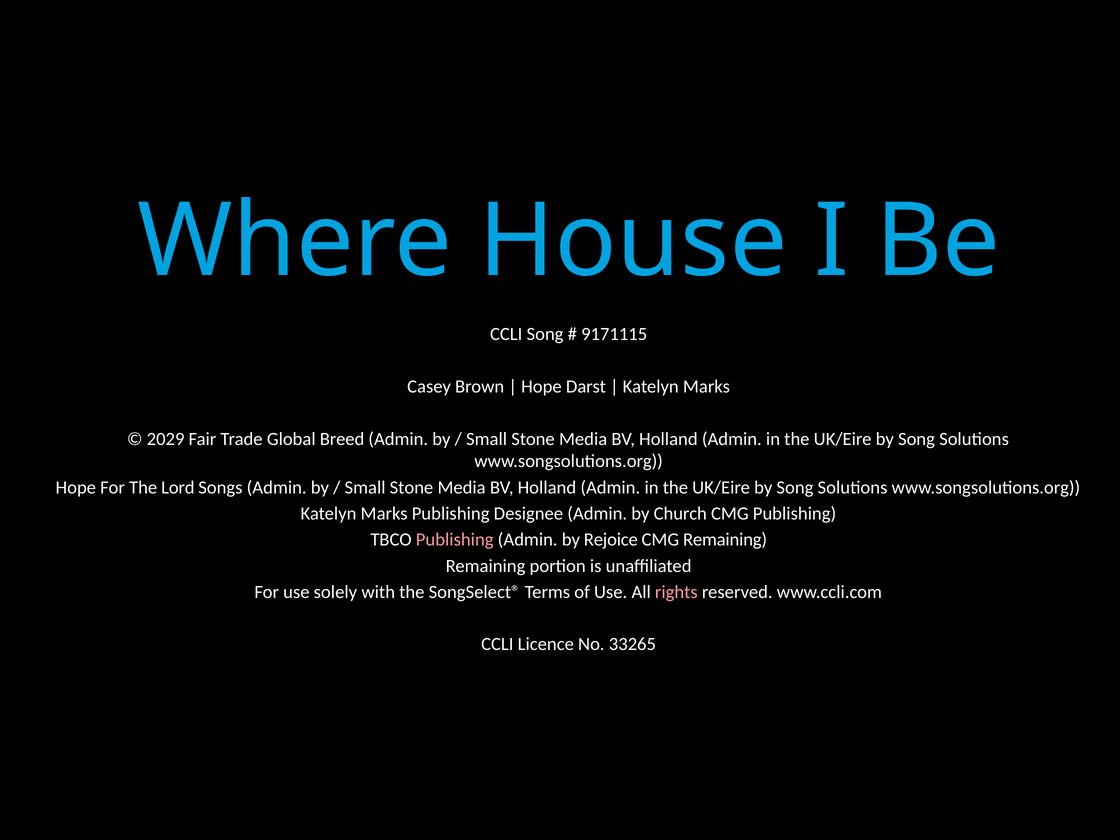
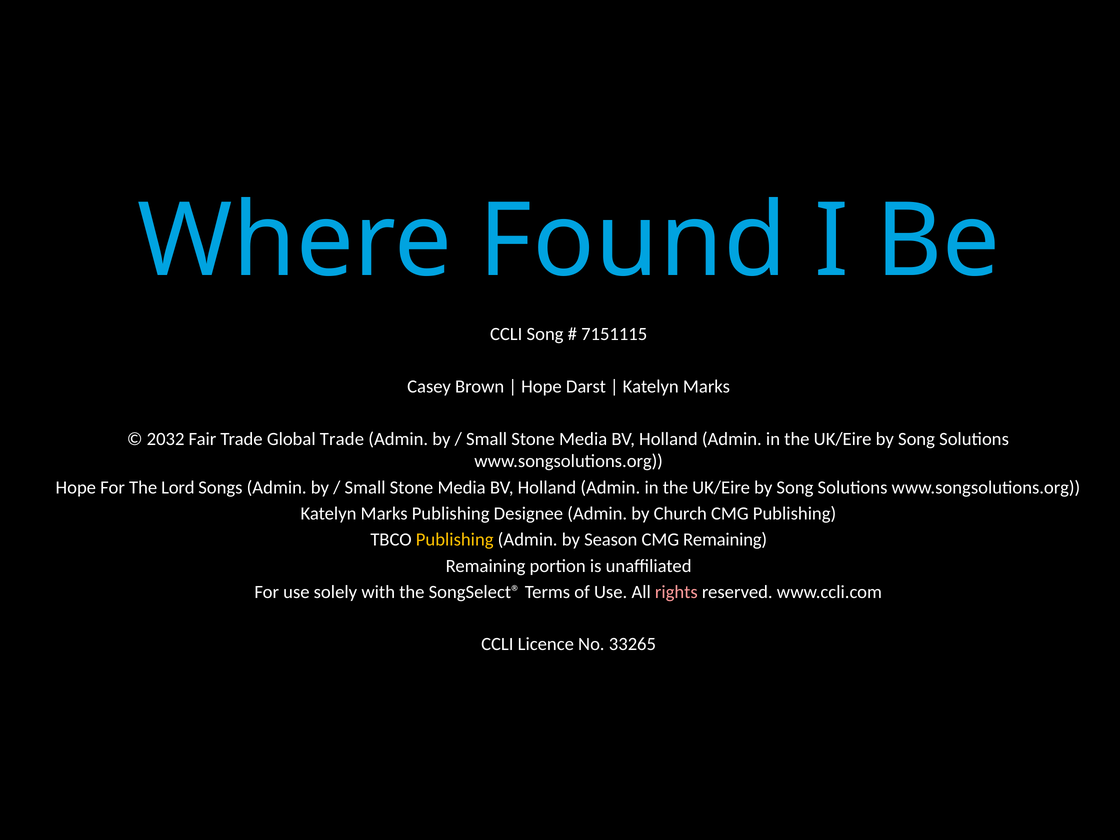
House: House -> Found
9171115: 9171115 -> 7151115
2029: 2029 -> 2032
Global Breed: Breed -> Trade
Publishing at (455, 540) colour: pink -> yellow
Rejoice: Rejoice -> Season
